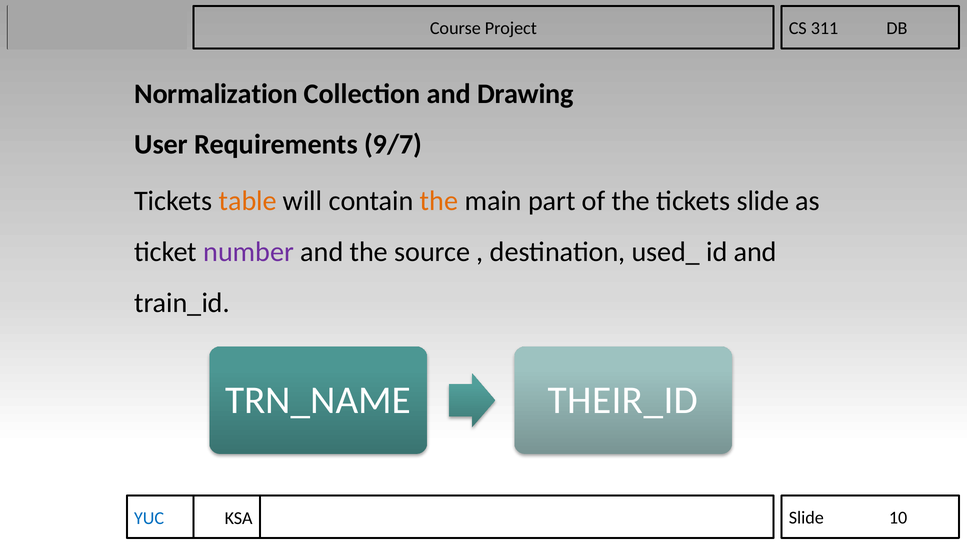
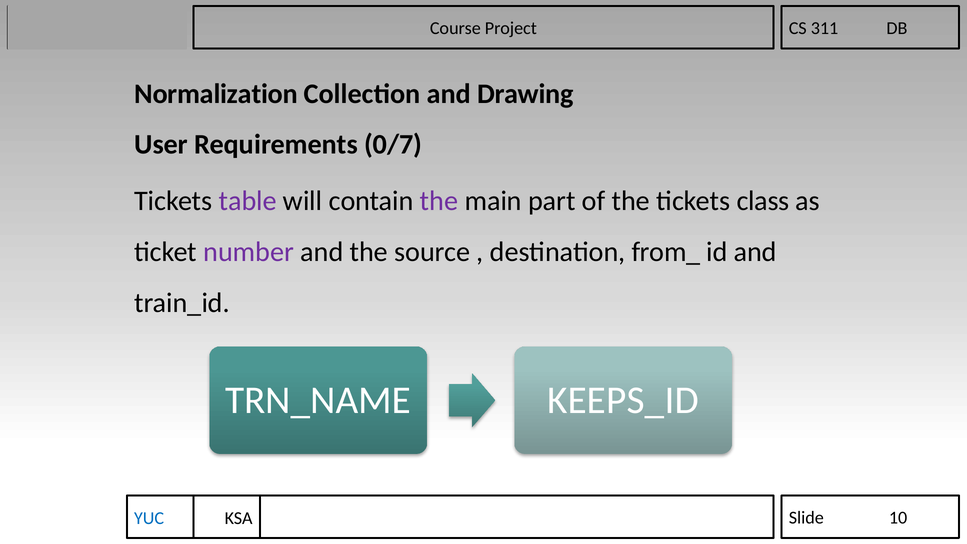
9/7: 9/7 -> 0/7
table colour: orange -> purple
the at (439, 201) colour: orange -> purple
tickets slide: slide -> class
used_: used_ -> from_
THEIR_ID: THEIR_ID -> KEEPS_ID
